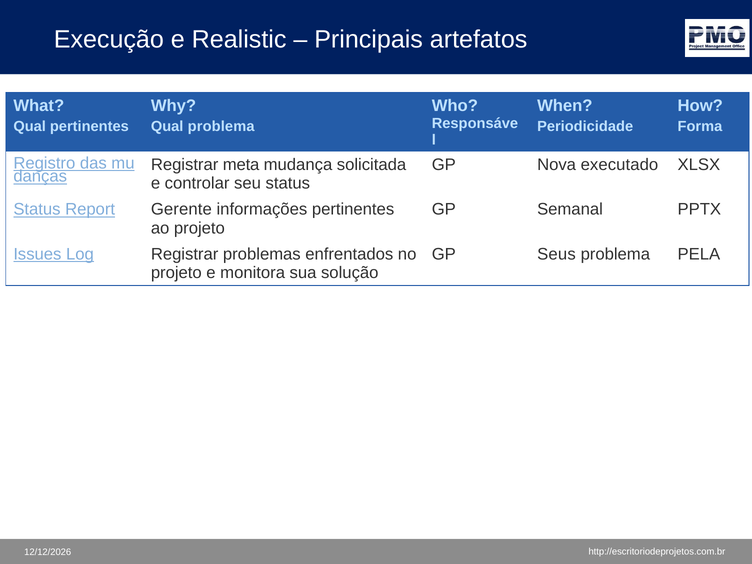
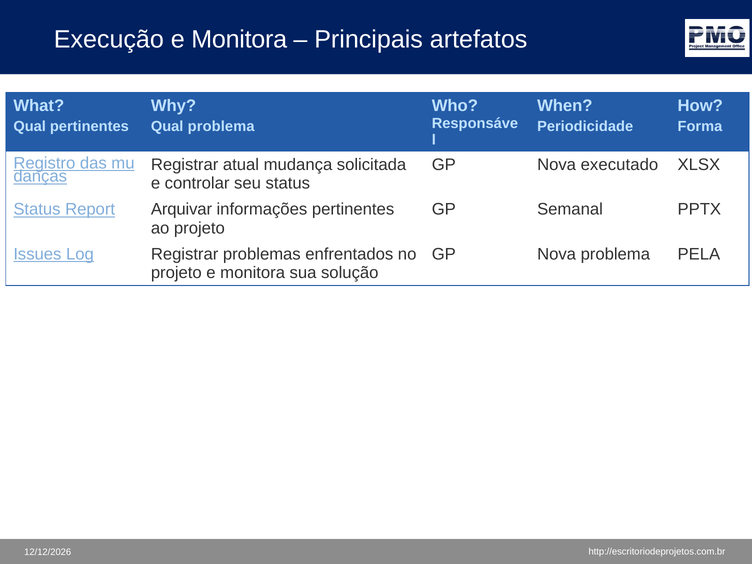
Execução e Realistic: Realistic -> Monitora
meta: meta -> atual
Gerente: Gerente -> Arquivar
Seus at (556, 254): Seus -> Nova
